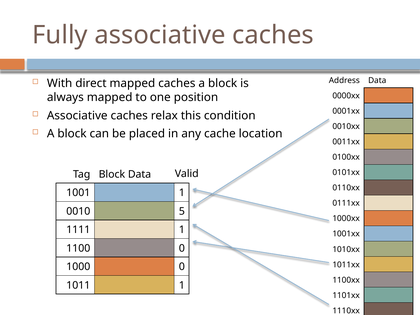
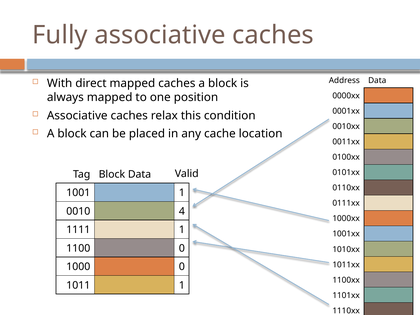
5: 5 -> 4
